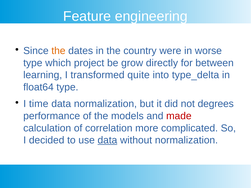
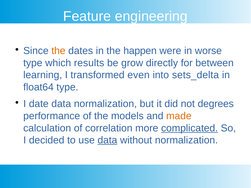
country: country -> happen
project: project -> results
quite: quite -> even
type_delta: type_delta -> sets_delta
time: time -> date
made colour: red -> orange
complicated underline: none -> present
